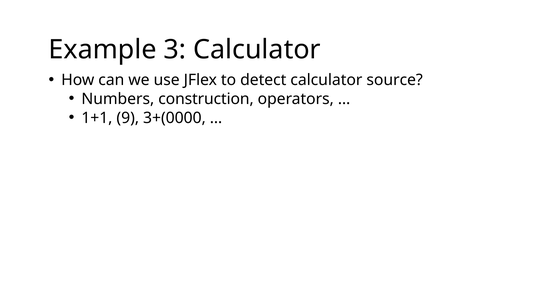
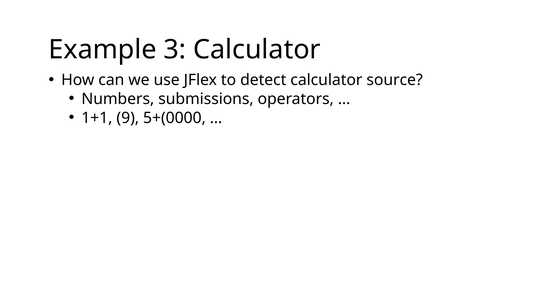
construction: construction -> submissions
3+(0000: 3+(0000 -> 5+(0000
